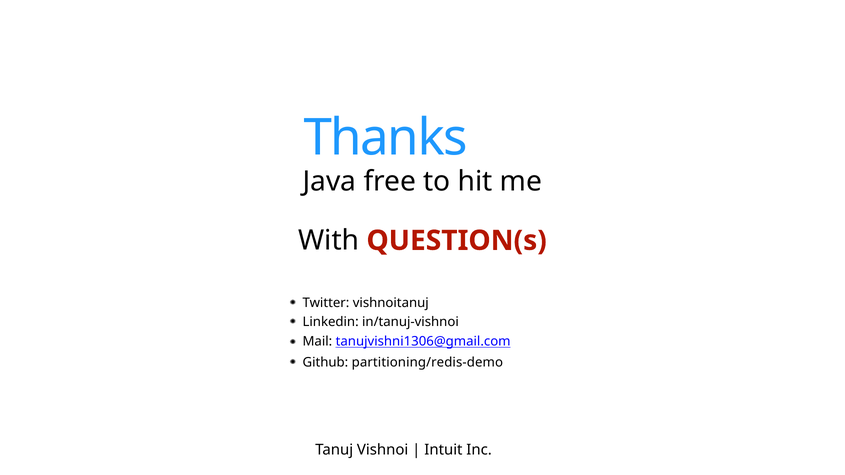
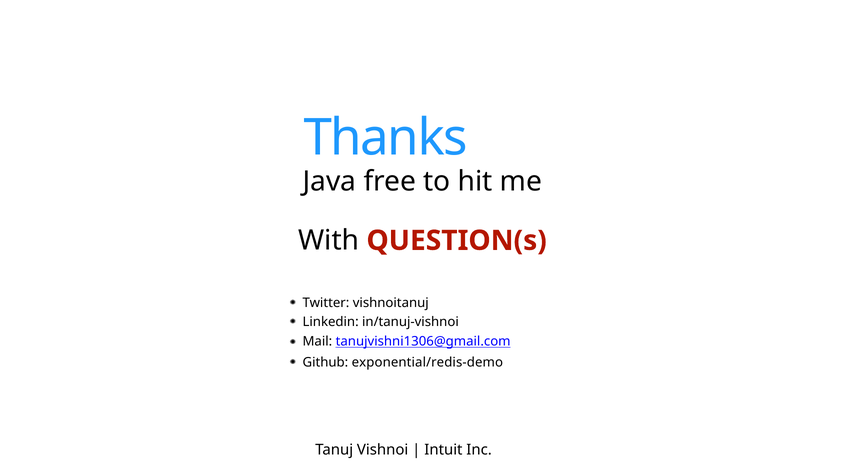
partitioning/redis-demo: partitioning/redis-demo -> exponential/redis-demo
